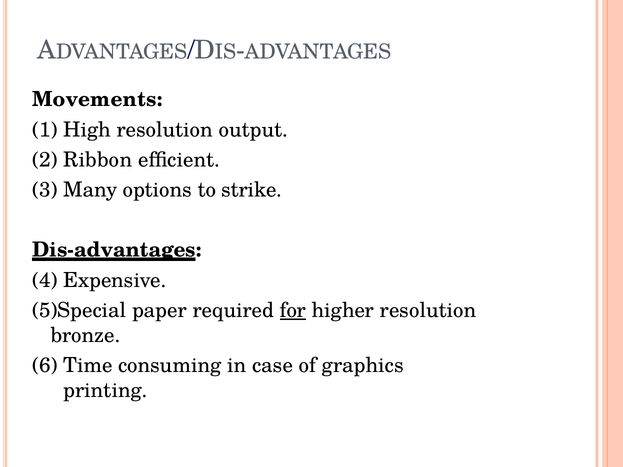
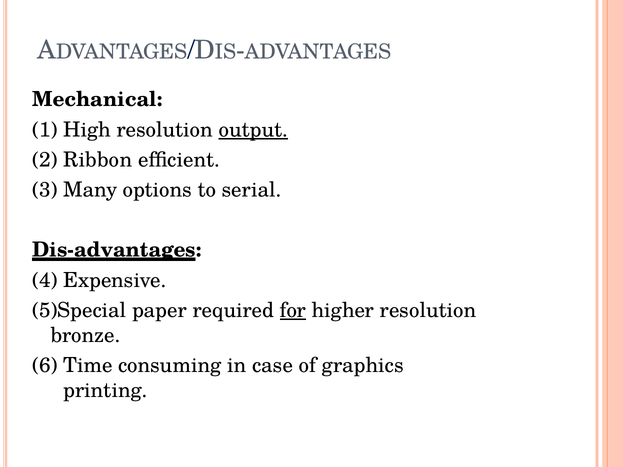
Movements: Movements -> Mechanical
output underline: none -> present
strike: strike -> serial
